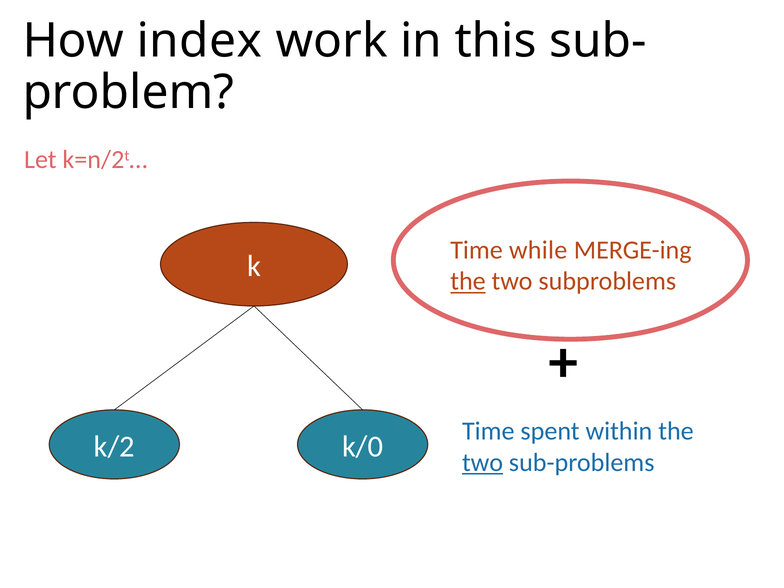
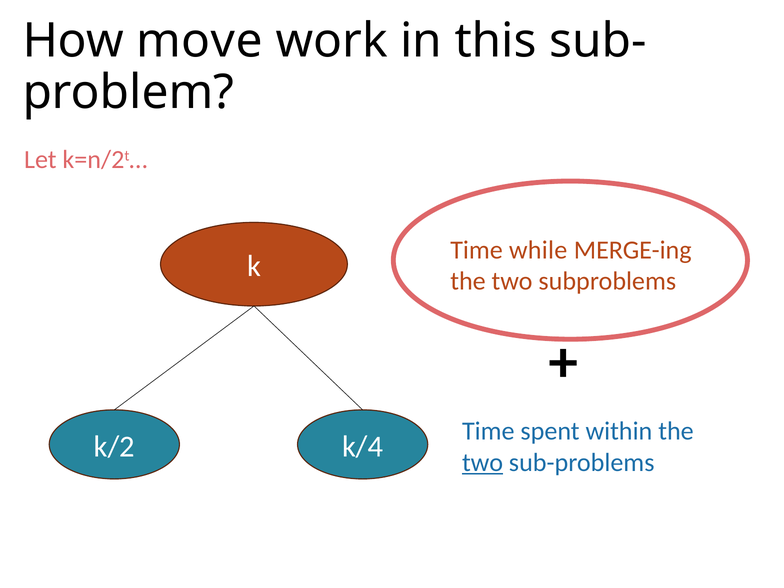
index: index -> move
the at (468, 281) underline: present -> none
k/0: k/0 -> k/4
